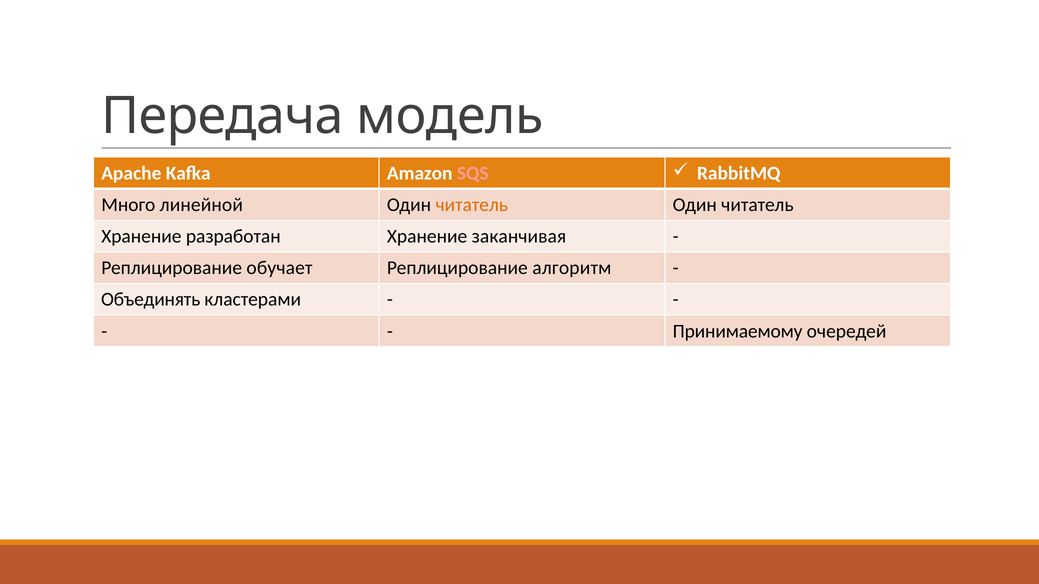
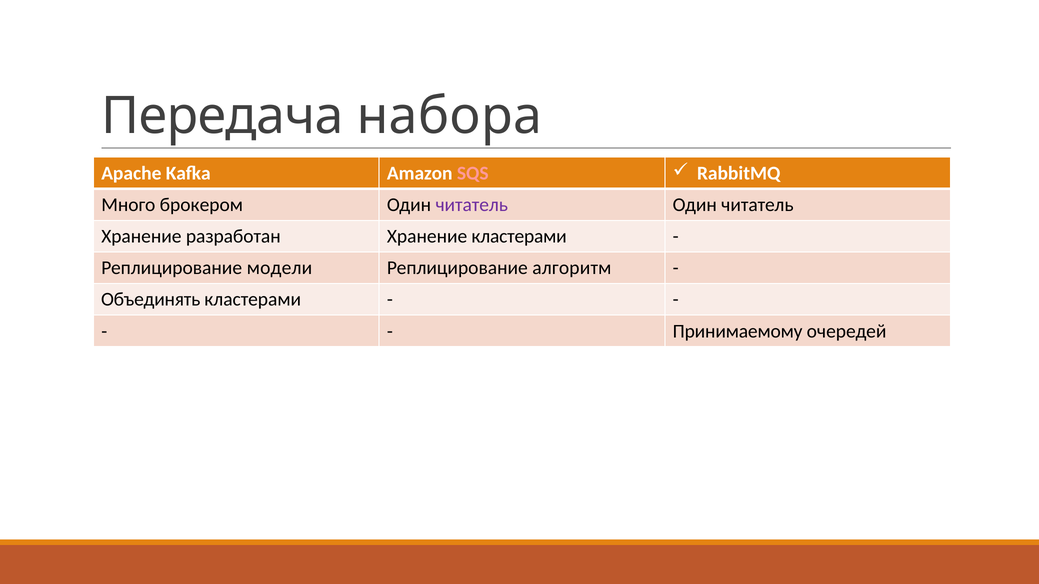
модель: модель -> набора
линейной: линейной -> брокером
читатель at (472, 205) colour: orange -> purple
Хранение заканчивая: заканчивая -> кластерами
обучает: обучает -> модели
